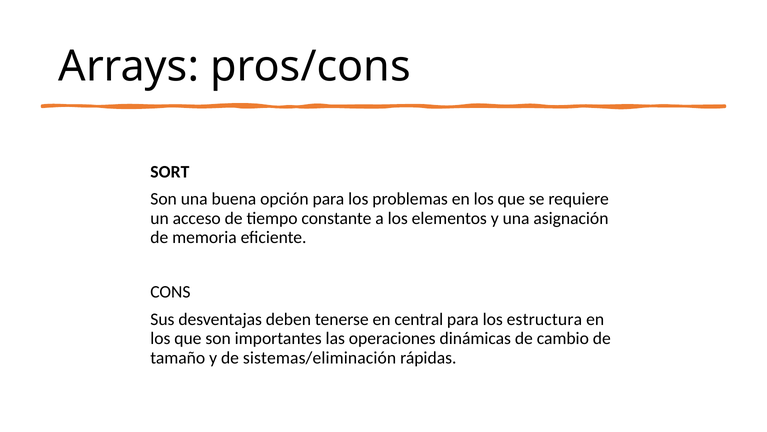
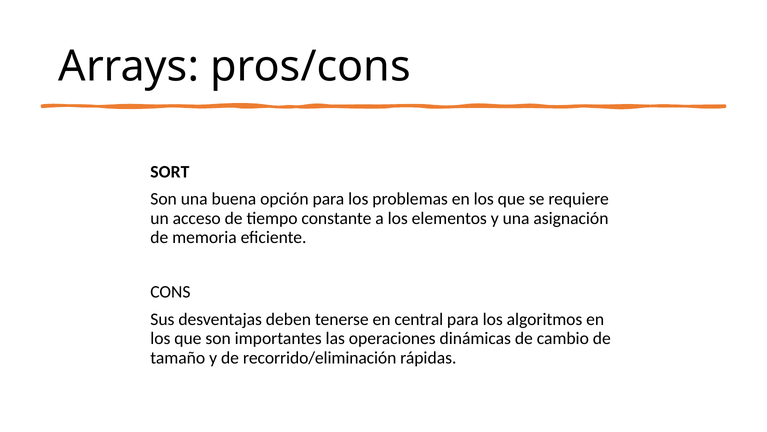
estructura: estructura -> algoritmos
sistemas/eliminación: sistemas/eliminación -> recorrido/eliminación
